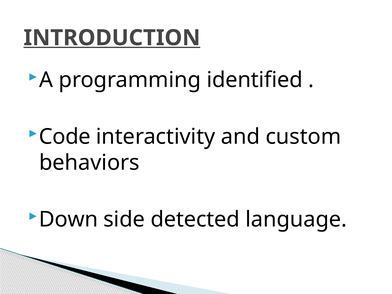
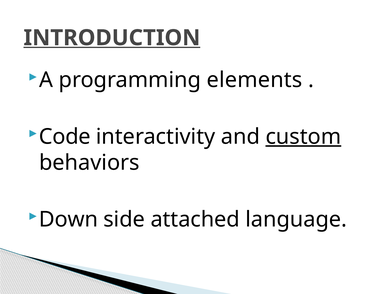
identified: identified -> elements
custom underline: none -> present
detected: detected -> attached
